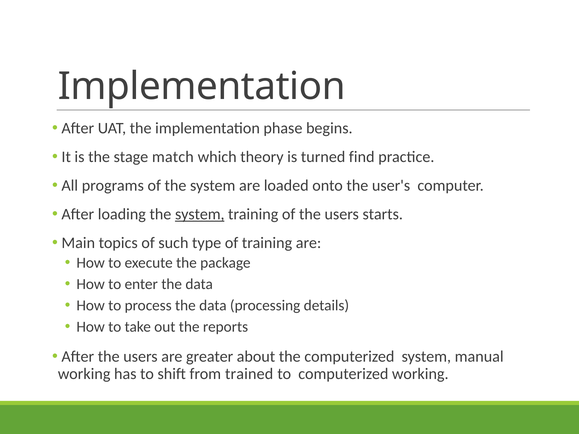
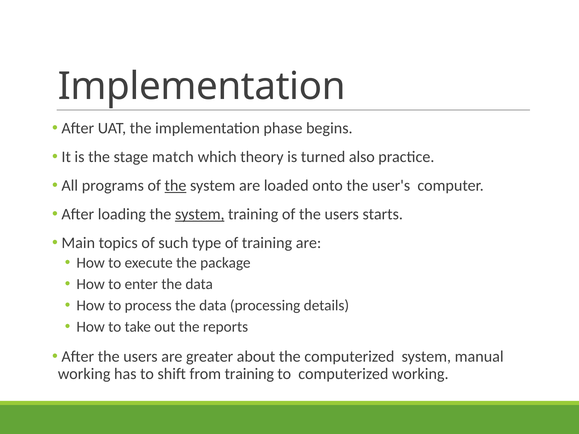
find: find -> also
the at (175, 186) underline: none -> present
from trained: trained -> training
